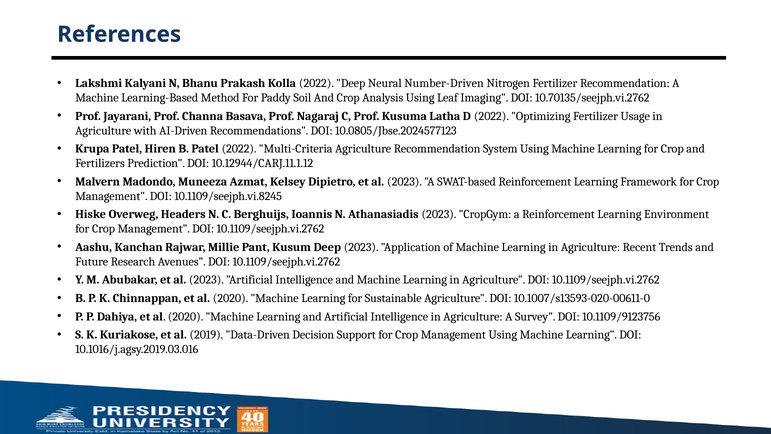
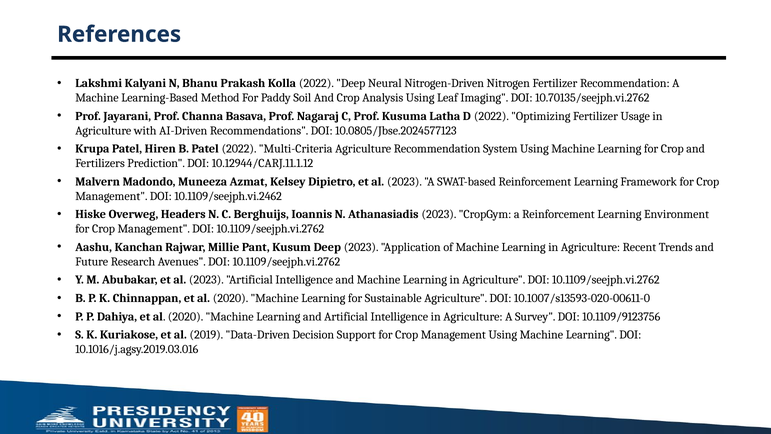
Number-Driven: Number-Driven -> Nitrogen-Driven
10.1109/seejph.vi.8245: 10.1109/seejph.vi.8245 -> 10.1109/seejph.vi.2462
